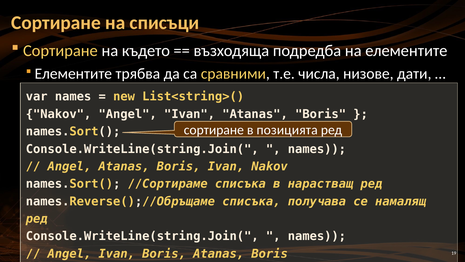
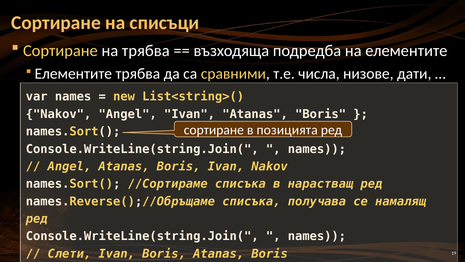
на където: където -> трябва
Angel at (69, 253): Angel -> Слети
